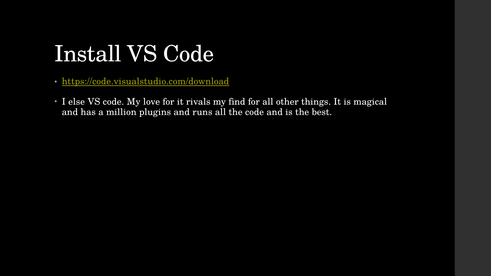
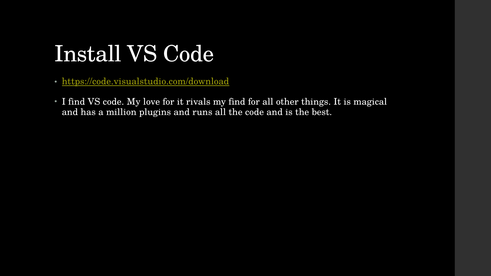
I else: else -> find
